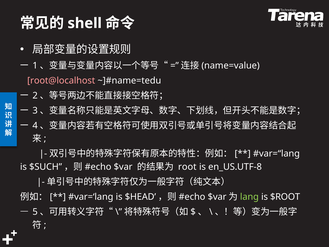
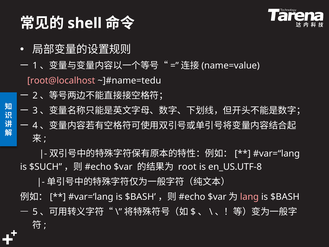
$HEAD at (140, 197): $HEAD -> $BASH
lang colour: light green -> pink
$ROOT at (285, 197): $ROOT -> $BASH
